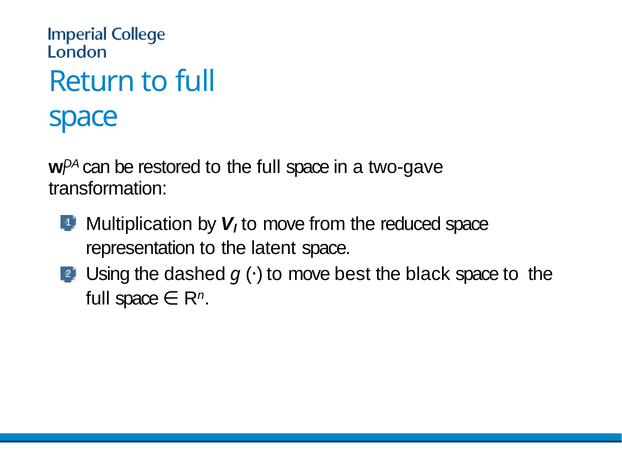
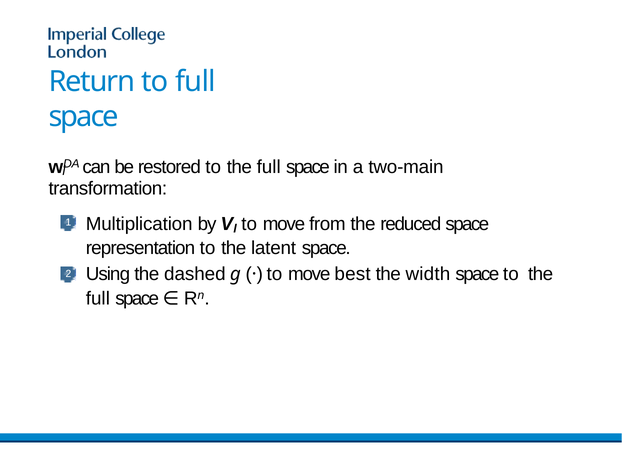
two-gave: two-gave -> two-main
black: black -> width
